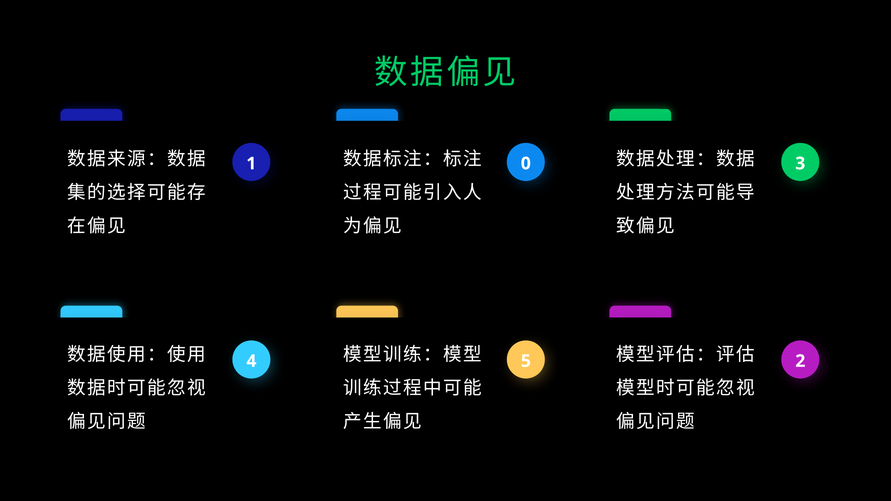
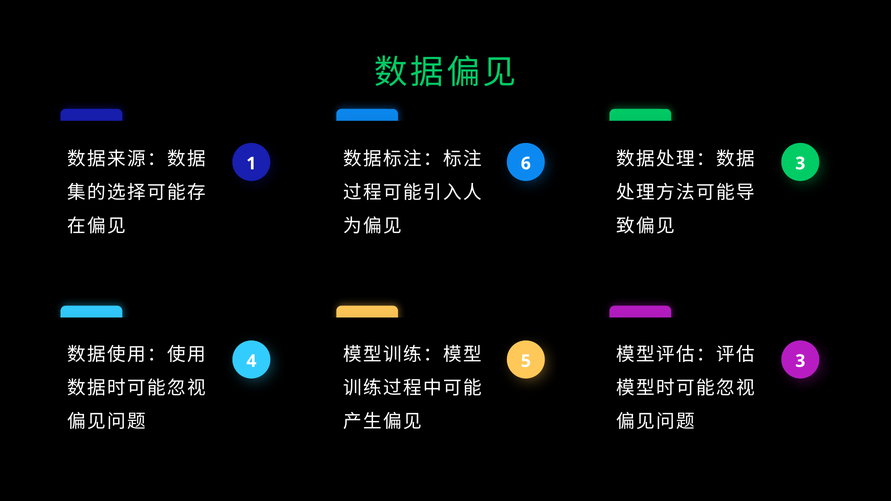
0: 0 -> 6
5 2: 2 -> 3
